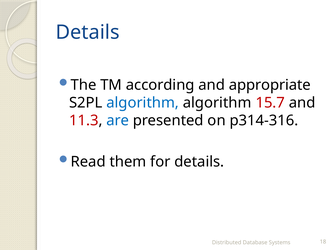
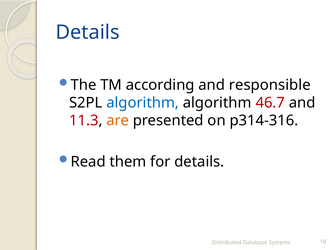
appropriate: appropriate -> responsible
15.7: 15.7 -> 46.7
are colour: blue -> orange
